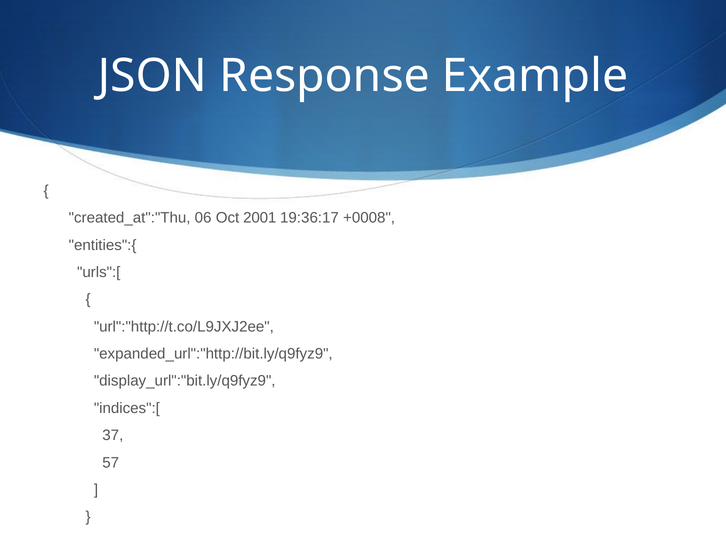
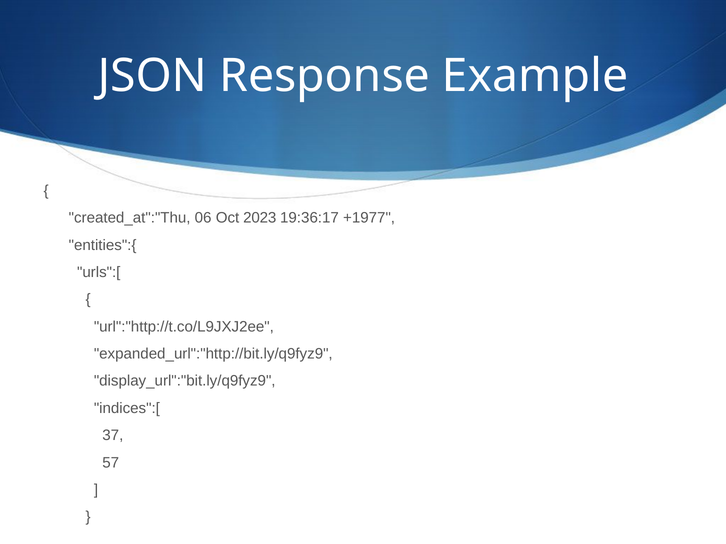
2001: 2001 -> 2023
+0008: +0008 -> +1977
